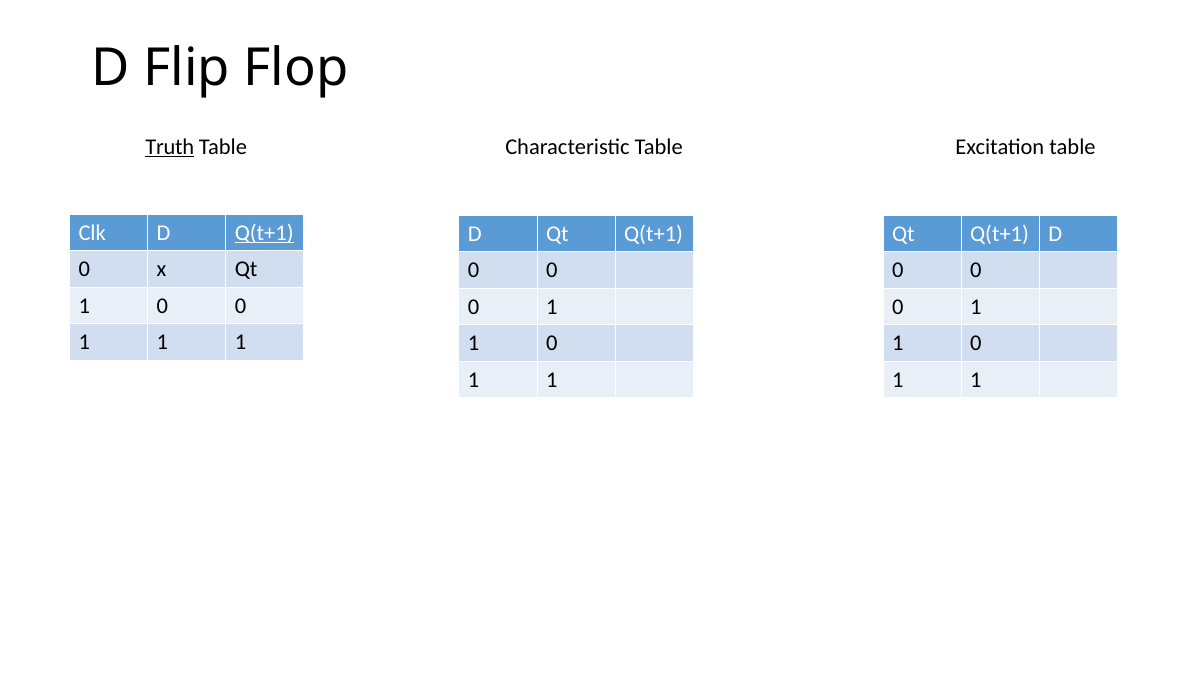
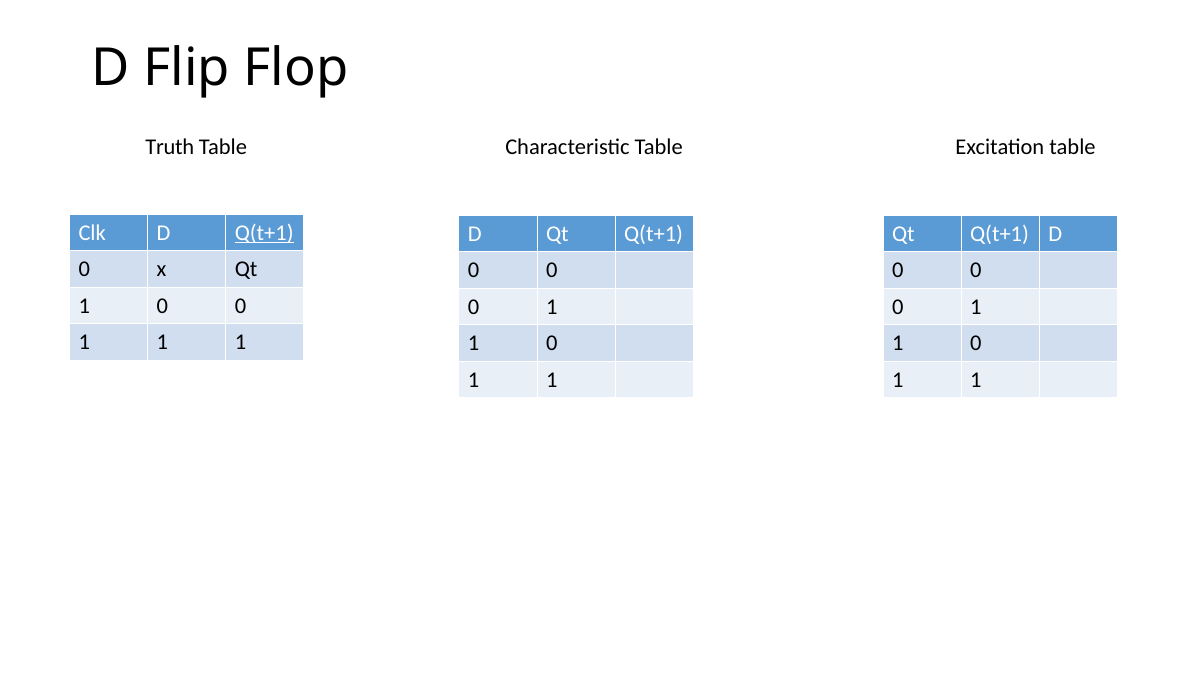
Truth underline: present -> none
